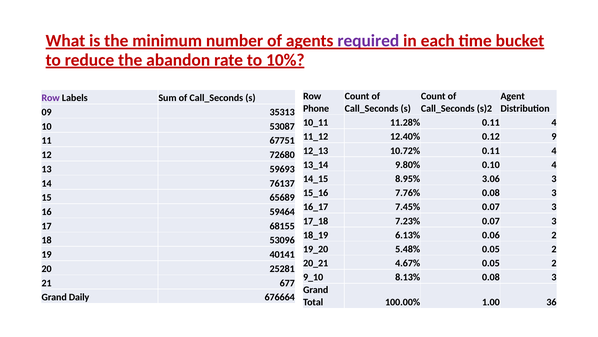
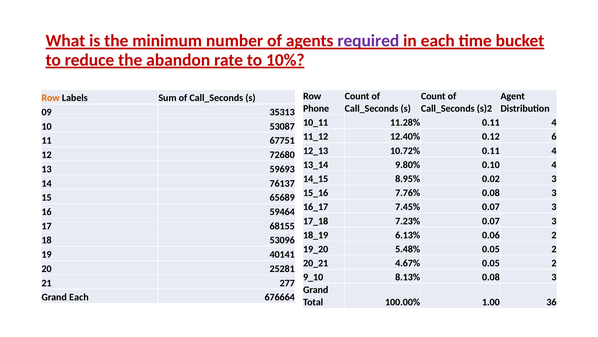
Row at (51, 98) colour: purple -> orange
9: 9 -> 6
3.06: 3.06 -> 0.02
677: 677 -> 277
Grand Daily: Daily -> Each
